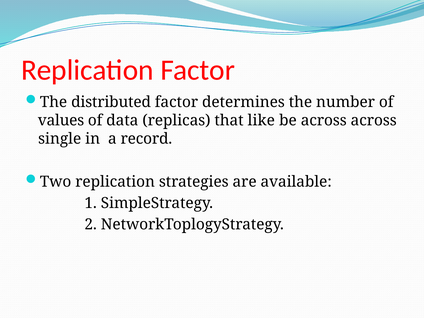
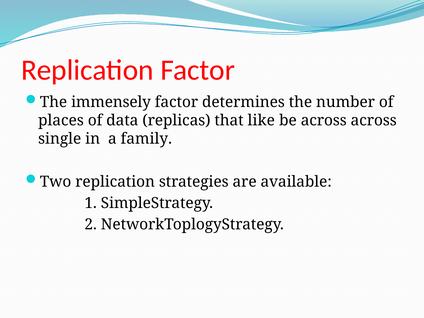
distributed: distributed -> immensely
values: values -> places
record: record -> family
